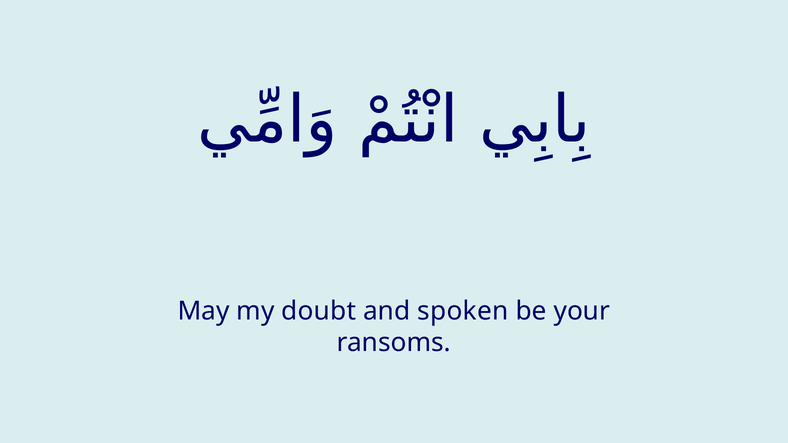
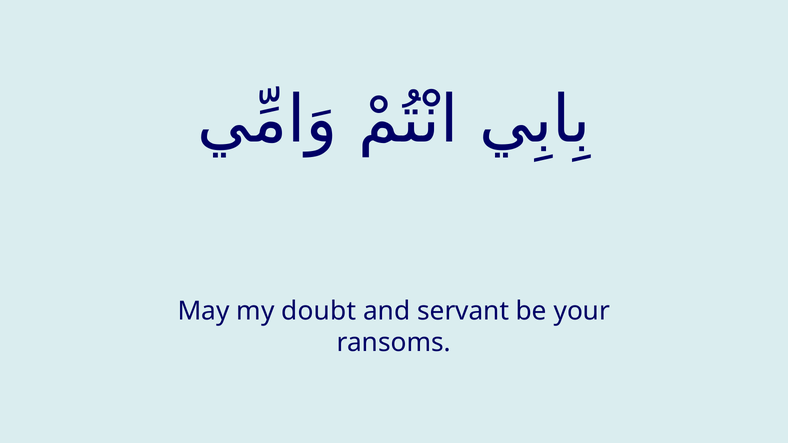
spoken: spoken -> servant
